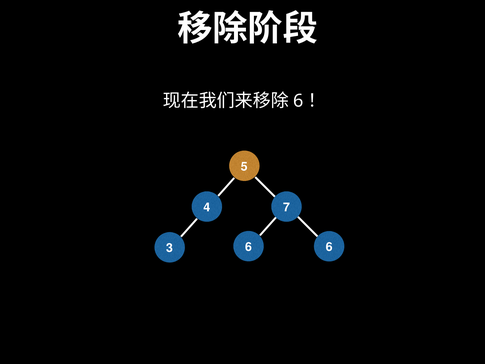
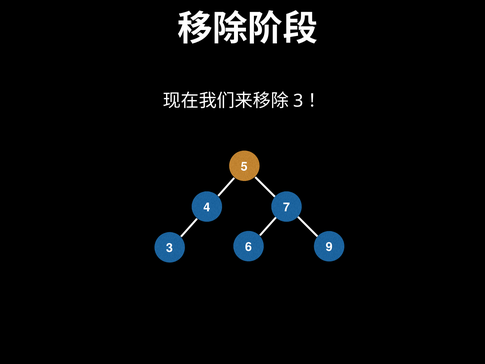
6 at (298, 101): 6 -> 3
6 at (329, 247): 6 -> 9
